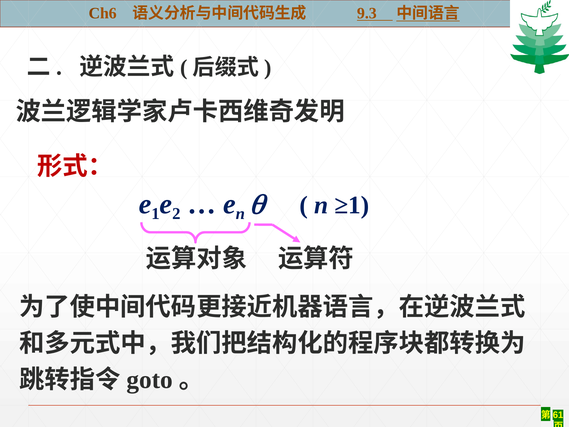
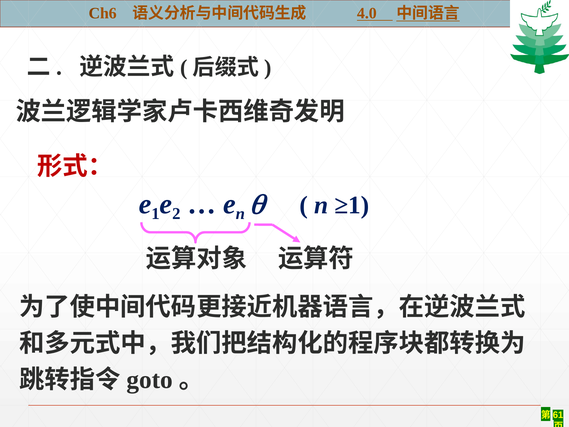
9.3: 9.3 -> 4.0
